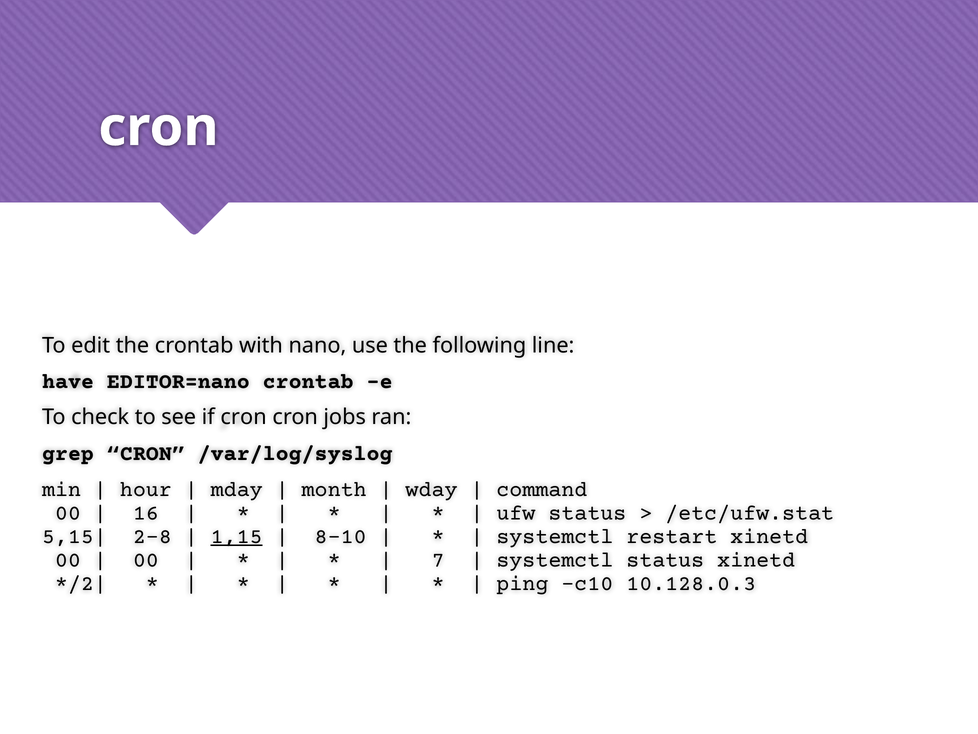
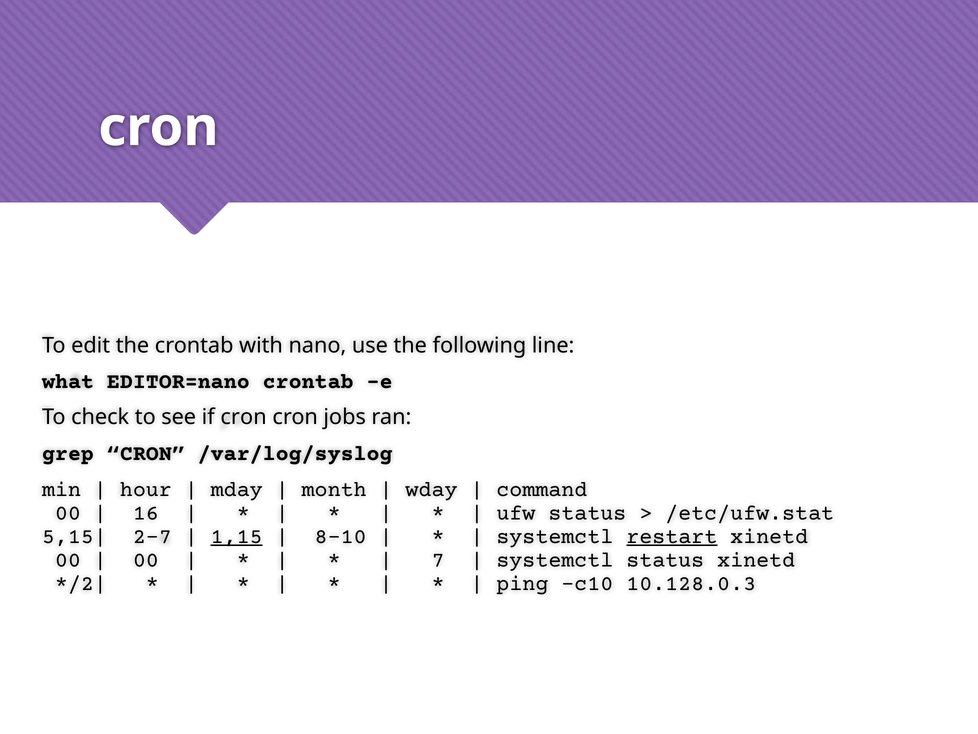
have: have -> what
2-8: 2-8 -> 2-7
restart underline: none -> present
